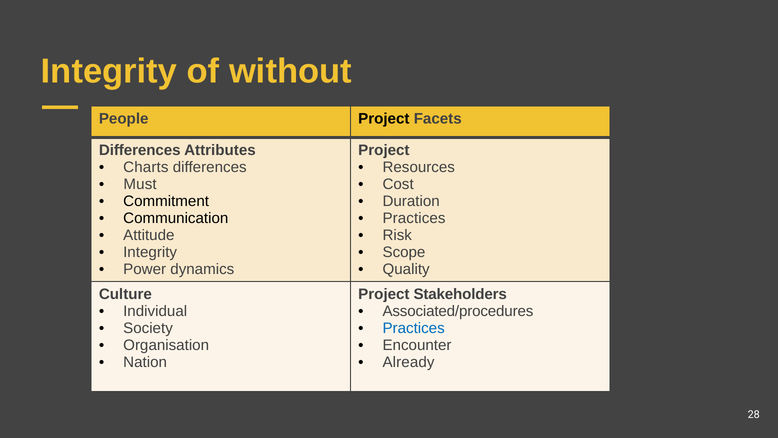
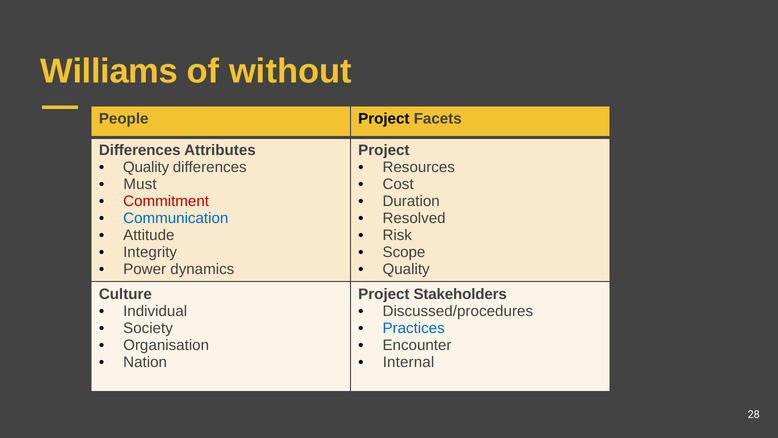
Integrity at (109, 71): Integrity -> Williams
Charts at (146, 167): Charts -> Quality
Commitment colour: black -> red
Communication colour: black -> blue
Practices at (414, 218): Practices -> Resolved
Associated/procedures: Associated/procedures -> Discussed/procedures
Already: Already -> Internal
